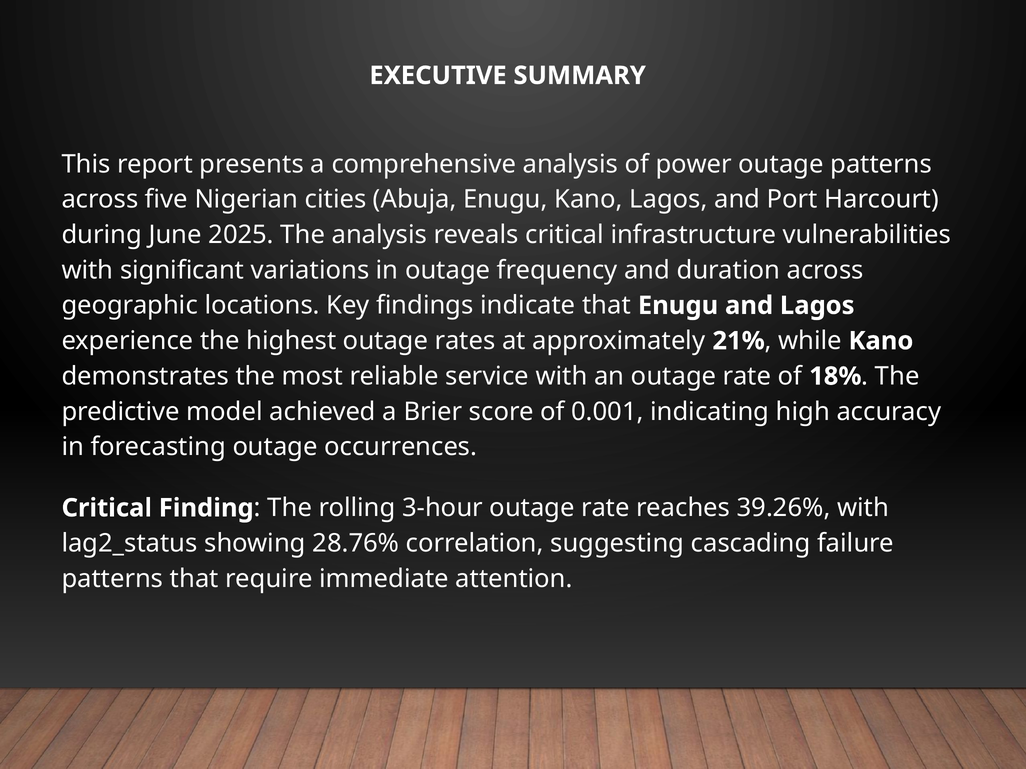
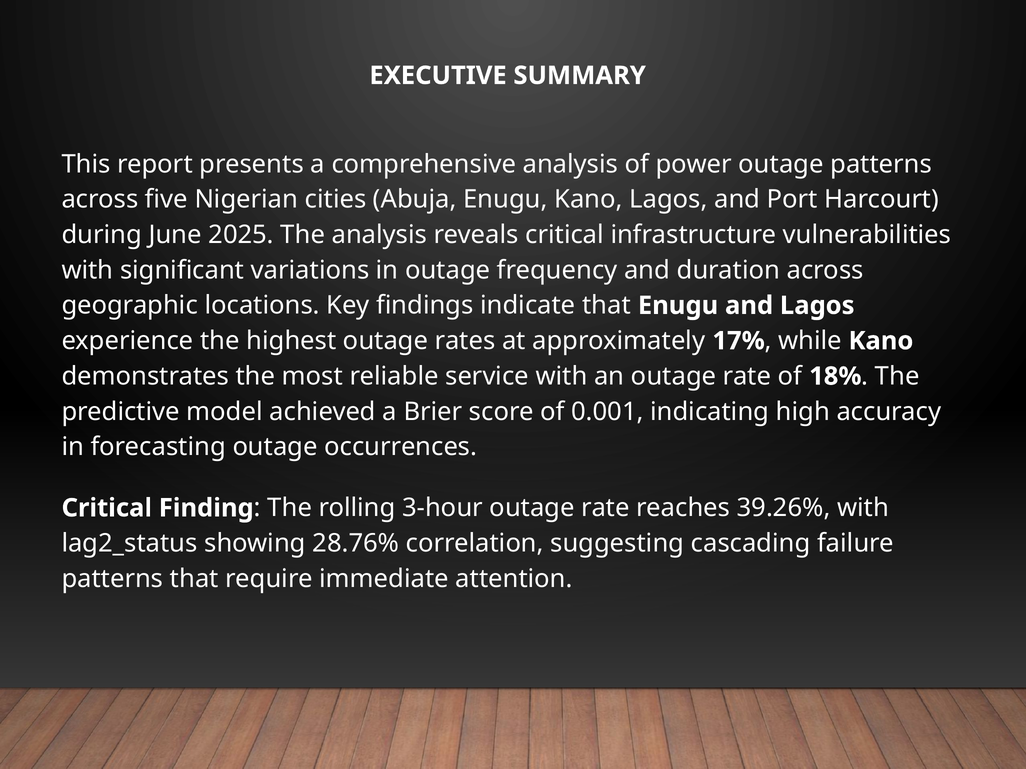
21%: 21% -> 17%
